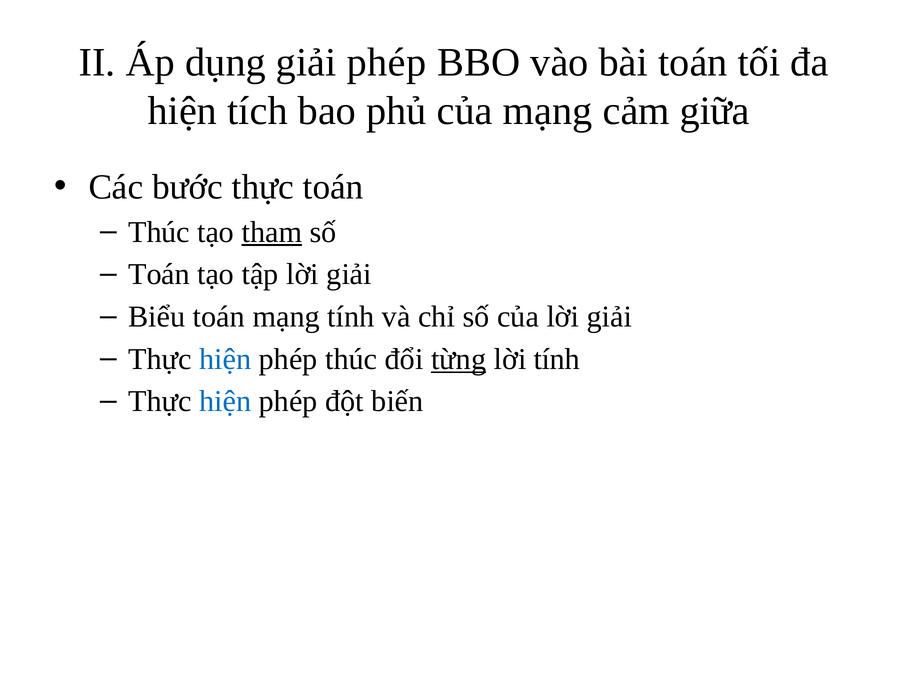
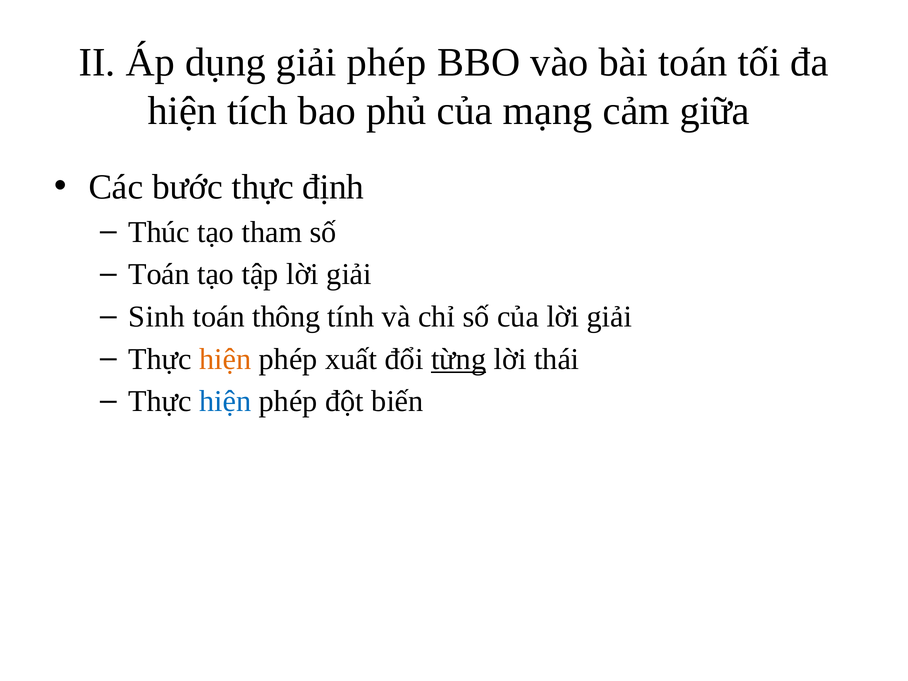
thực toán: toán -> định
tham underline: present -> none
Biểu: Biểu -> Sinh
toán mạng: mạng -> thông
hiện at (225, 359) colour: blue -> orange
phép thúc: thúc -> xuất
lời tính: tính -> thái
